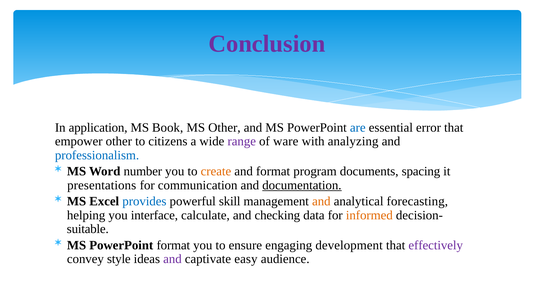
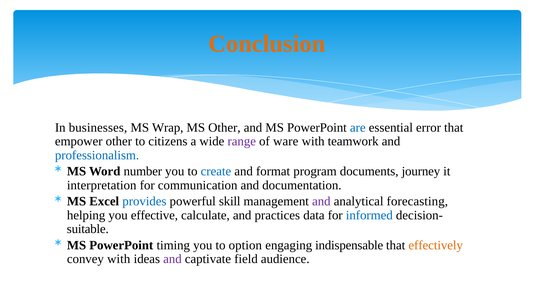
Conclusion colour: purple -> orange
application: application -> businesses
Book: Book -> Wrap
analyzing: analyzing -> teamwork
create colour: orange -> blue
spacing: spacing -> journey
presentations: presentations -> interpretation
documentation underline: present -> none
and at (321, 202) colour: orange -> purple
interface: interface -> effective
checking: checking -> practices
informed colour: orange -> blue
PowerPoint format: format -> timing
ensure: ensure -> option
development: development -> indispensable
effectively colour: purple -> orange
convey style: style -> with
easy: easy -> field
